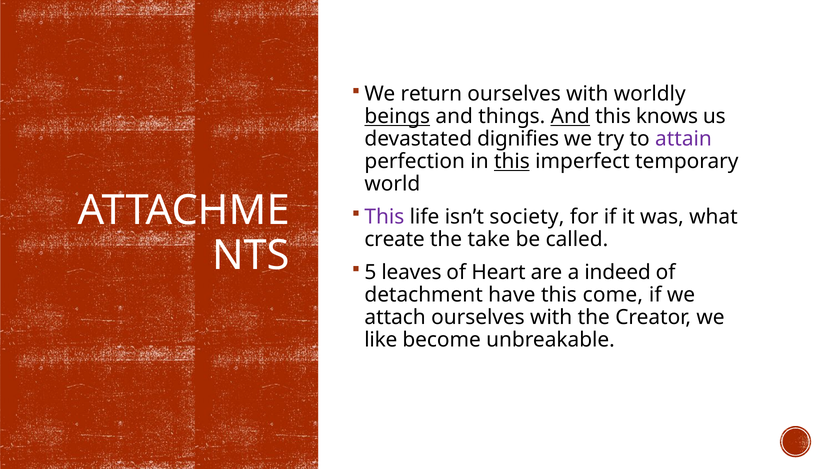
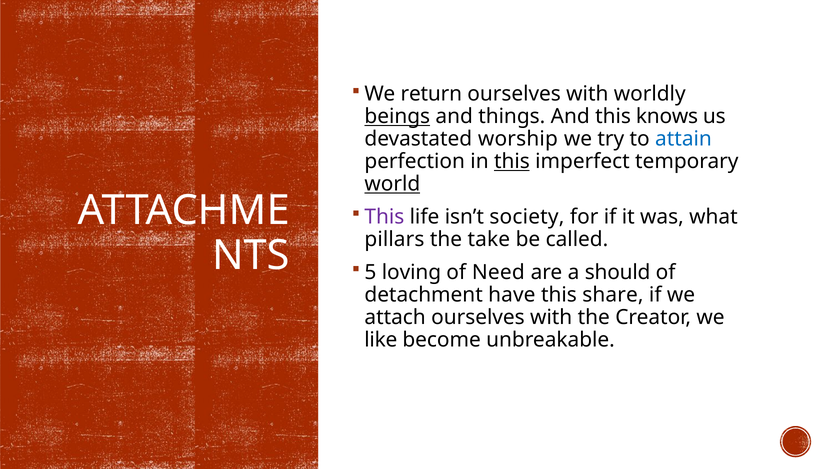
And at (570, 116) underline: present -> none
dignifies: dignifies -> worship
attain colour: purple -> blue
world underline: none -> present
create: create -> pillars
leaves: leaves -> loving
Heart: Heart -> Need
indeed: indeed -> should
come: come -> share
